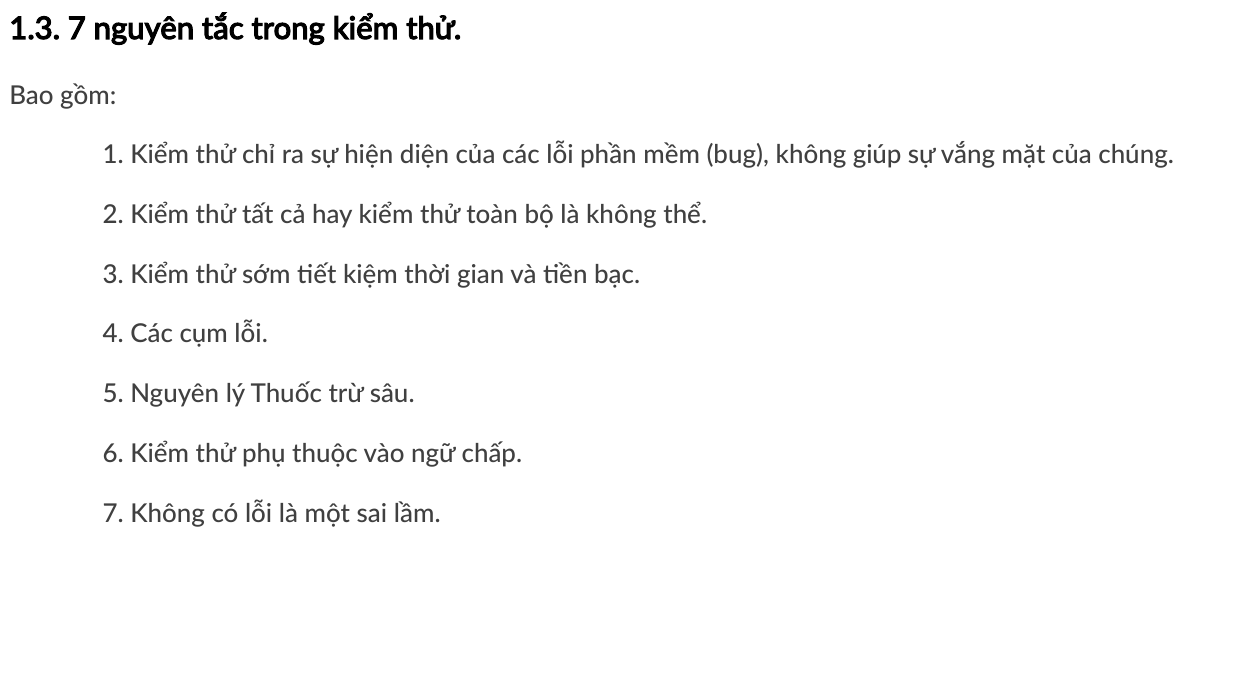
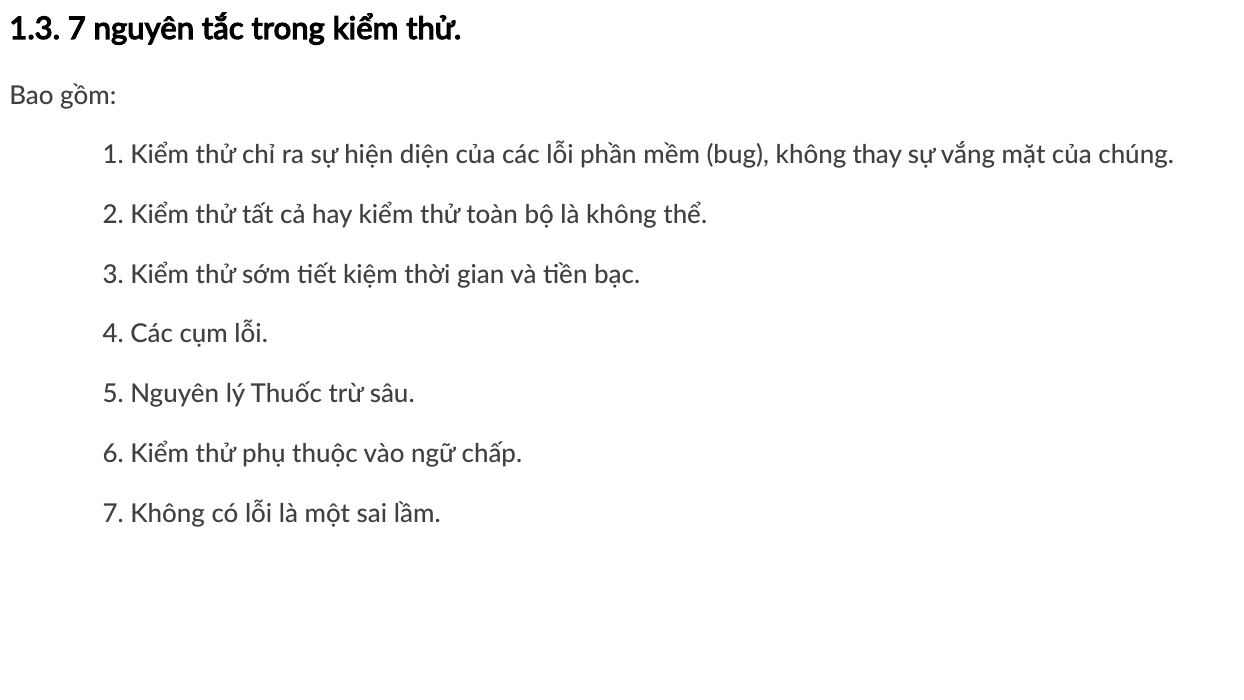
giúp: giúp -> thay
